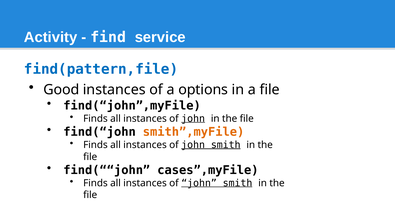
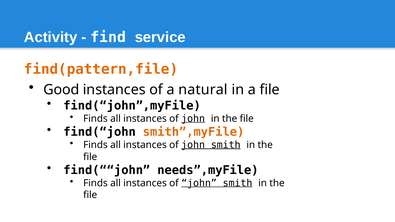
find(pattern,file colour: blue -> orange
options: options -> natural
cases”,myFile: cases”,myFile -> needs”,myFile
